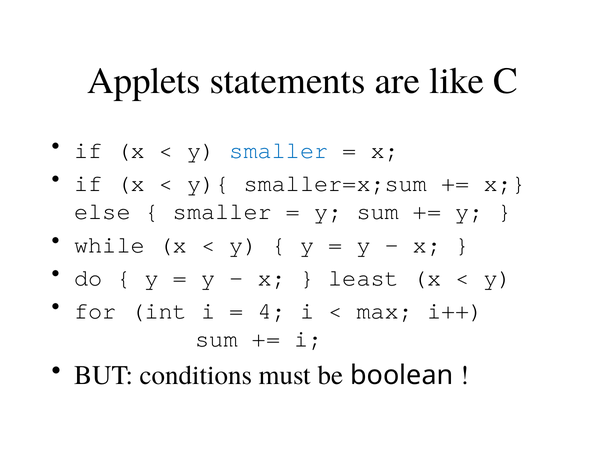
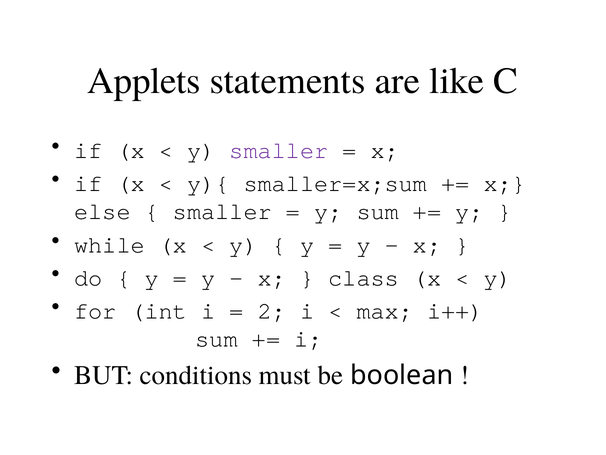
smaller at (279, 150) colour: blue -> purple
least: least -> class
4: 4 -> 2
